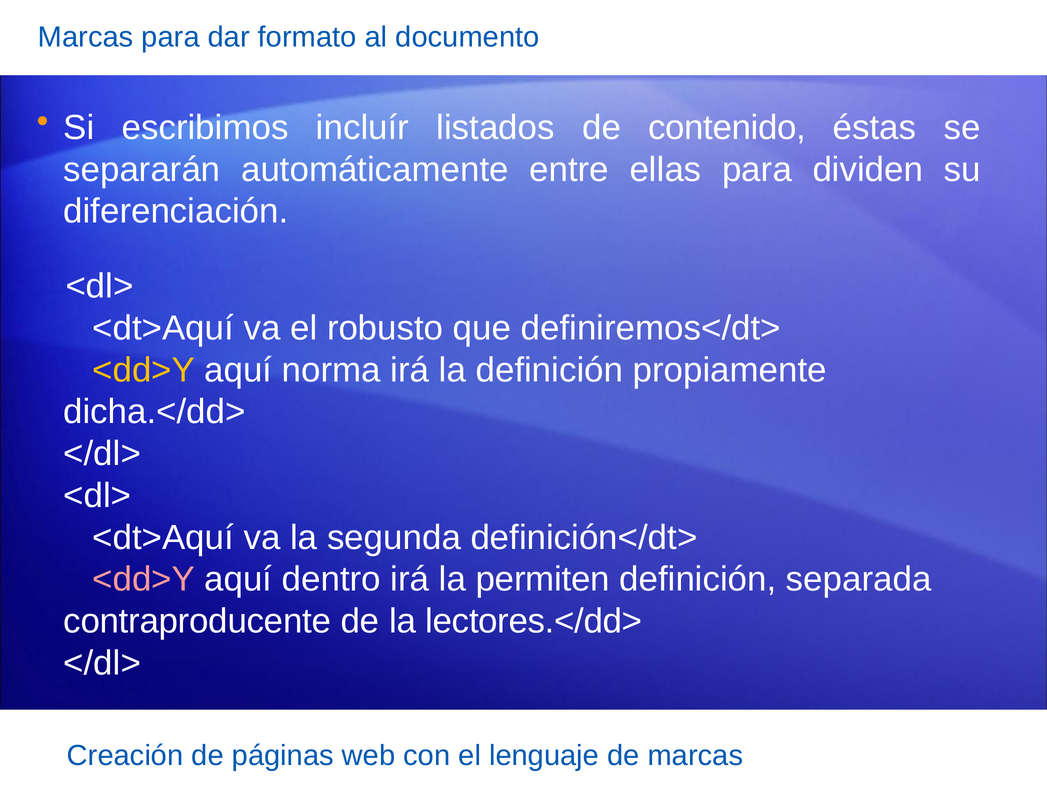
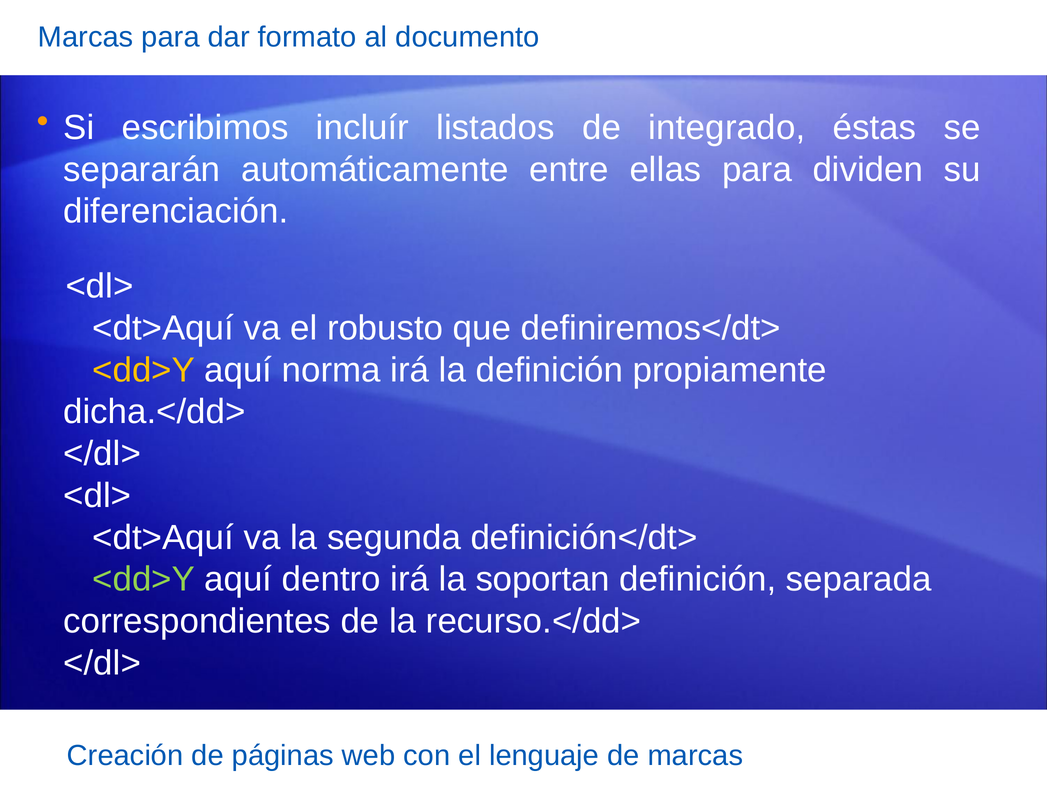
contenido: contenido -> integrado
<dd>Y at (144, 580) colour: pink -> light green
permiten: permiten -> soportan
contraproducente: contraproducente -> correspondientes
lectores.</dd>: lectores.</dd> -> recurso.</dd>
